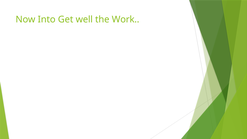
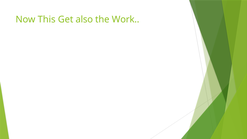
Into: Into -> This
well: well -> also
